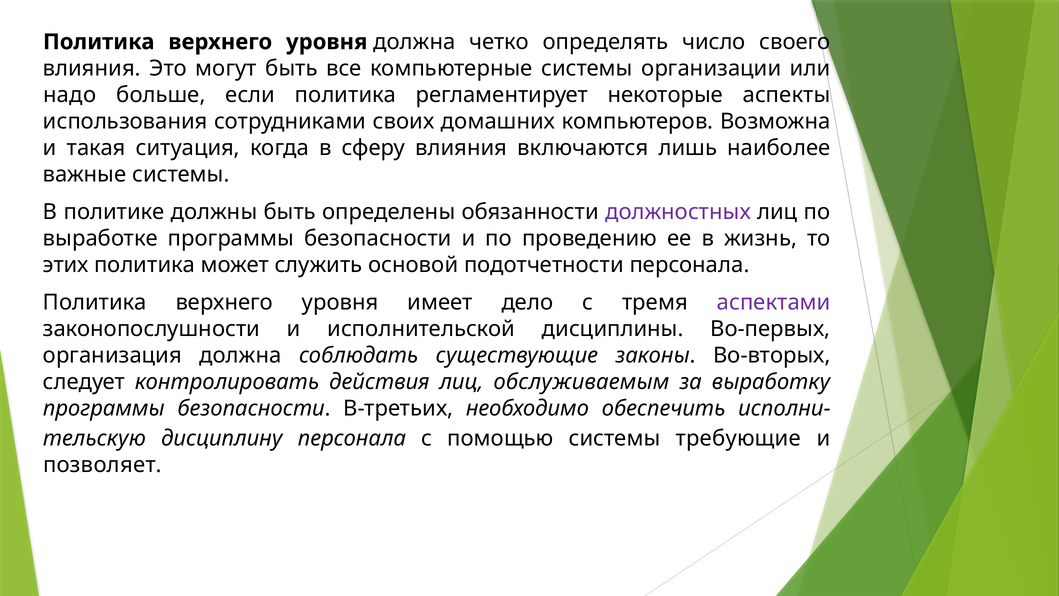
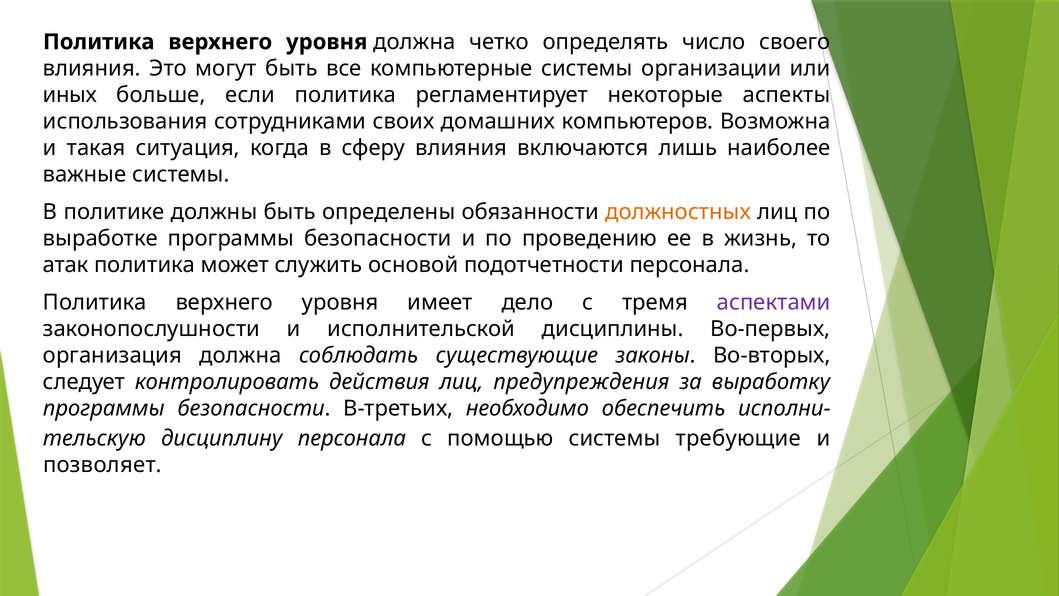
надо: надо -> иных
должностных colour: purple -> orange
этих: этих -> атак
обслуживаемым: обслуживаемым -> предупреждения
